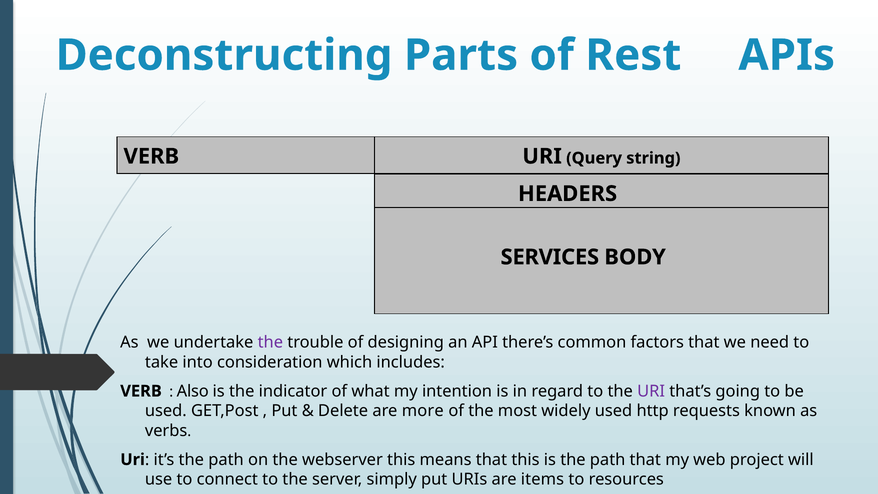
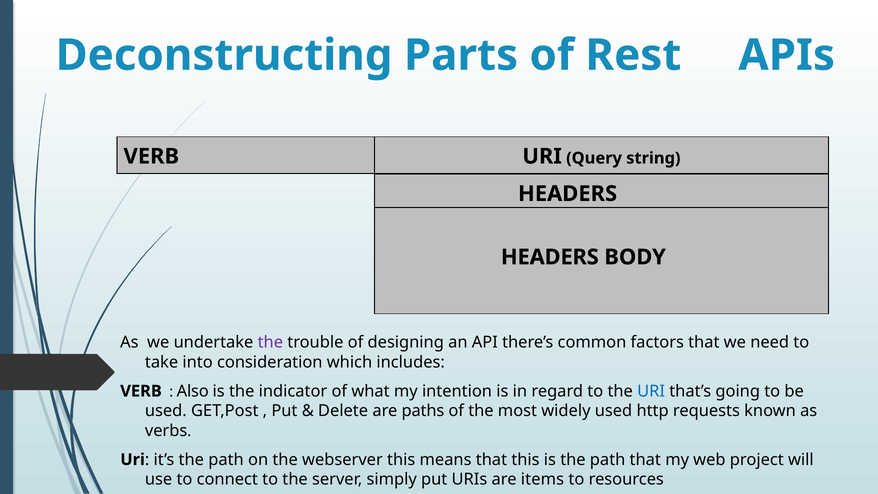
SERVICES at (550, 257): SERVICES -> HEADERS
URI at (651, 391) colour: purple -> blue
more: more -> paths
